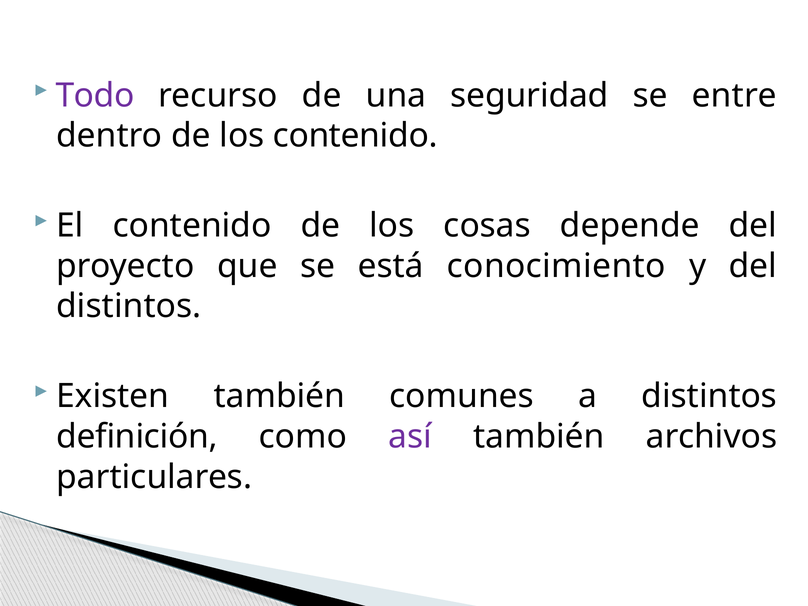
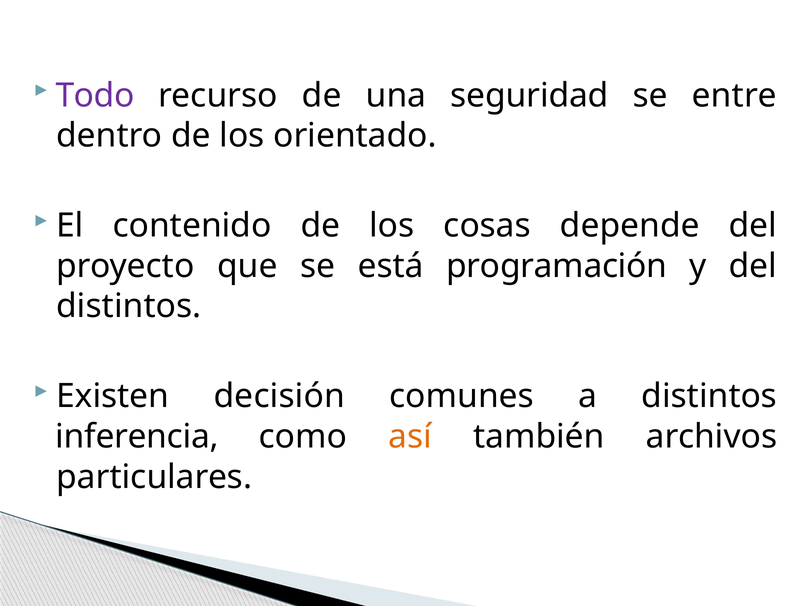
los contenido: contenido -> orientado
conocimiento: conocimiento -> programación
Existen también: también -> decisión
definición: definición -> inferencia
así colour: purple -> orange
